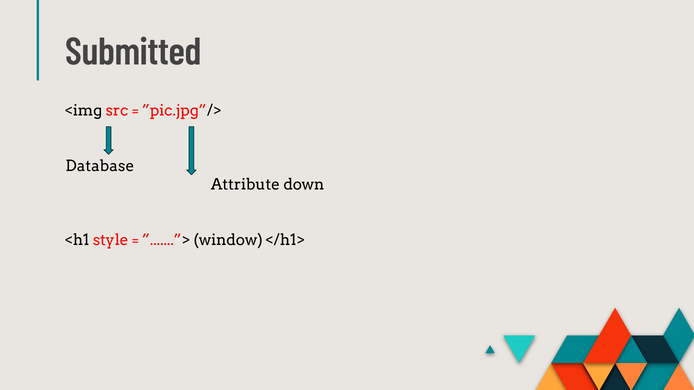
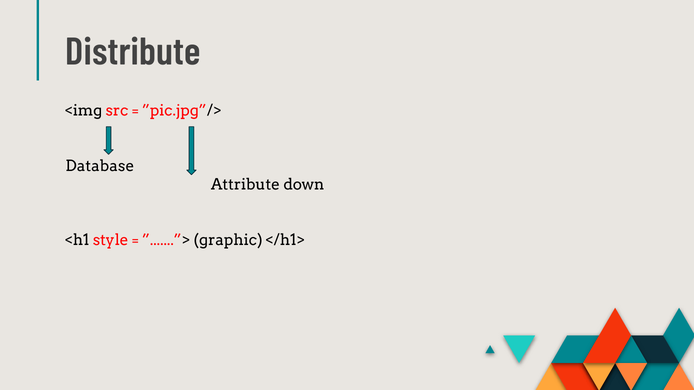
Submitted: Submitted -> Distribute
window: window -> graphic
